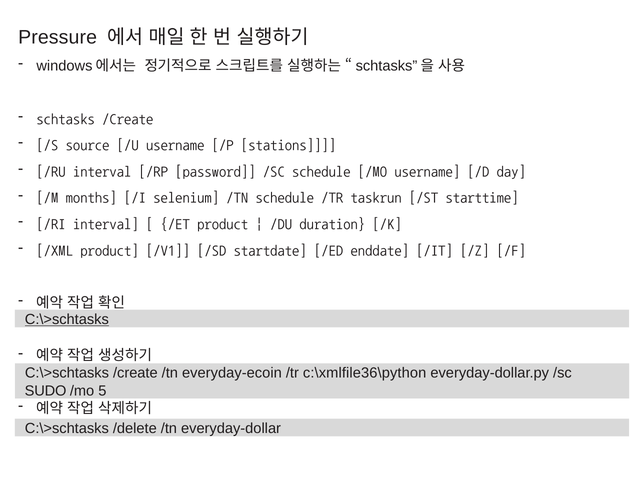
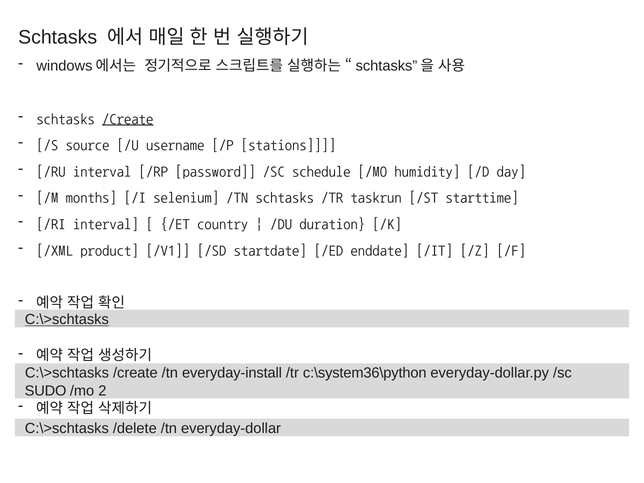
Pressure at (58, 37): Pressure -> Schtasks
/Create at (128, 119) underline: none -> present
/MO username: username -> humidity
/TN schedule: schedule -> schtasks
/ET product: product -> country
everyday-ecoin: everyday-ecoin -> everyday-install
c:\xmlfile36\python: c:\xmlfile36\python -> c:\system36\python
5: 5 -> 2
